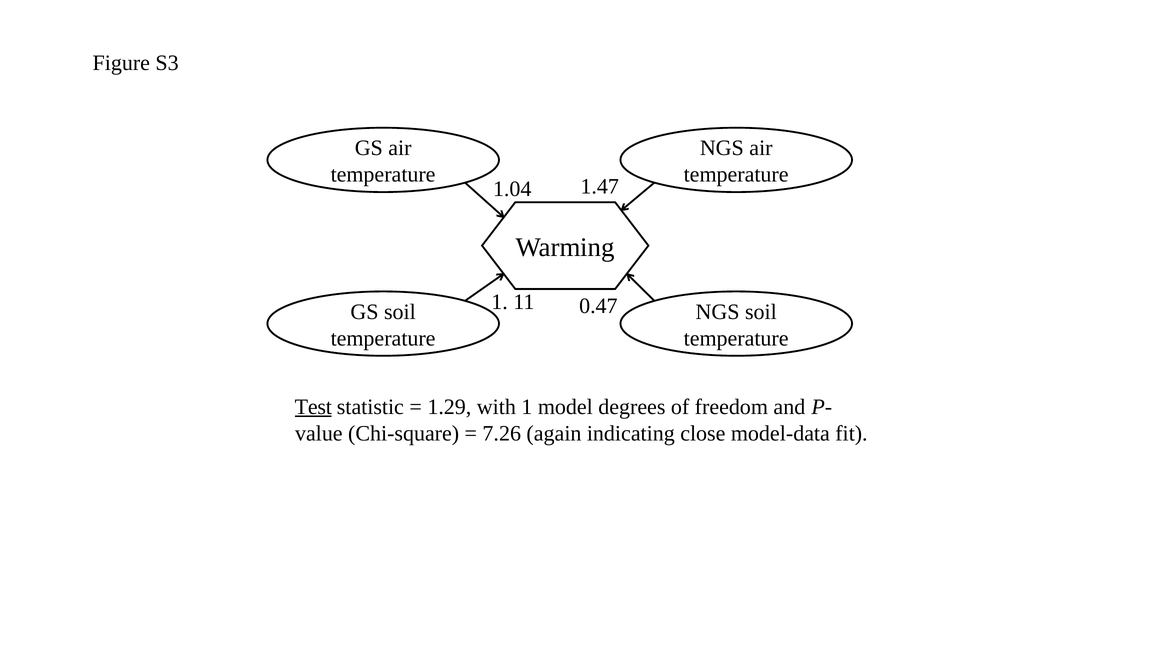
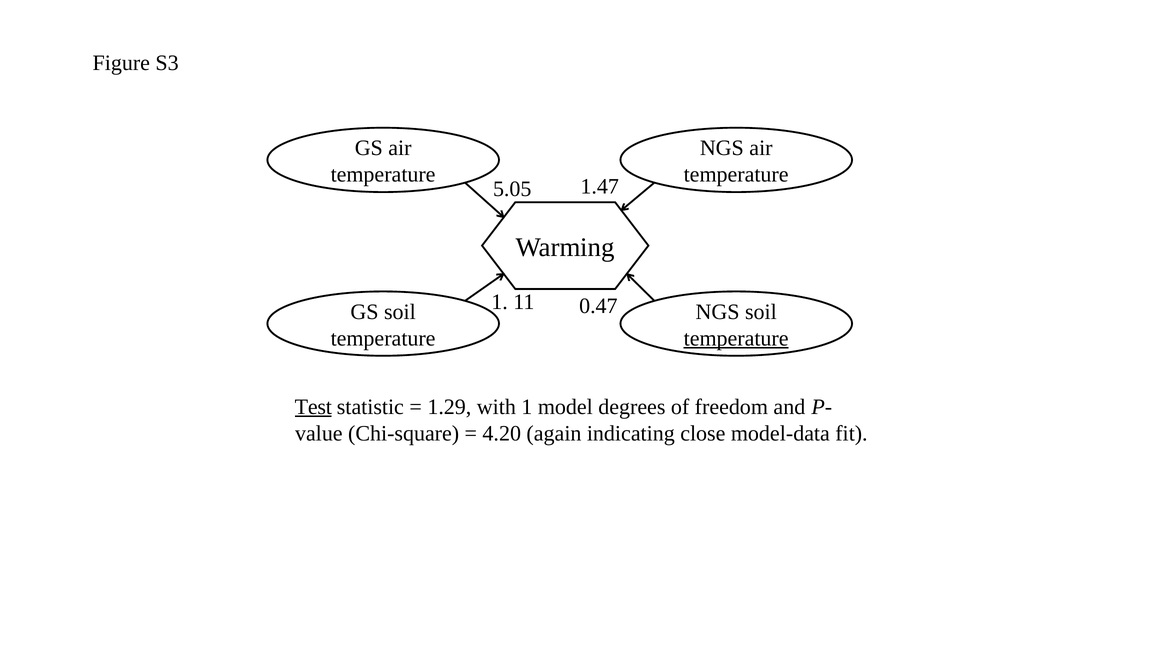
1.04: 1.04 -> 5.05
temperature at (736, 339) underline: none -> present
7.26: 7.26 -> 4.20
